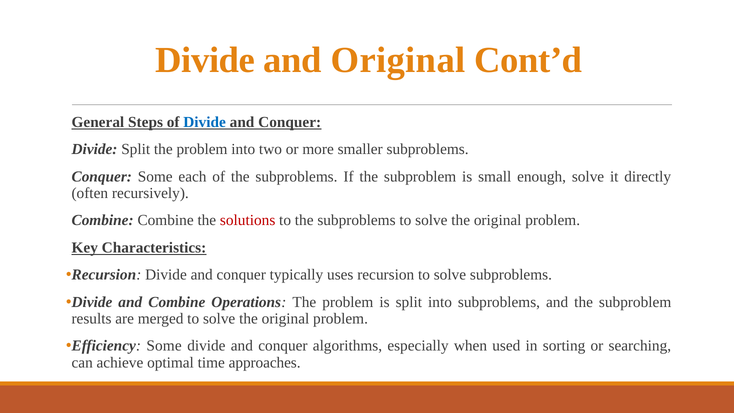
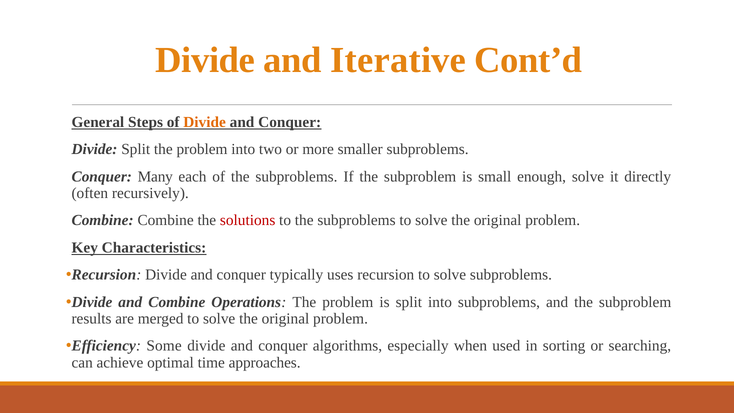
and Original: Original -> Iterative
Divide at (205, 122) colour: blue -> orange
Conquer Some: Some -> Many
